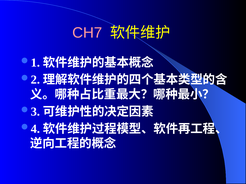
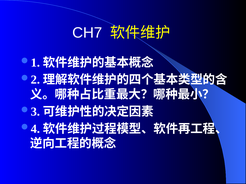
CH7 colour: pink -> white
